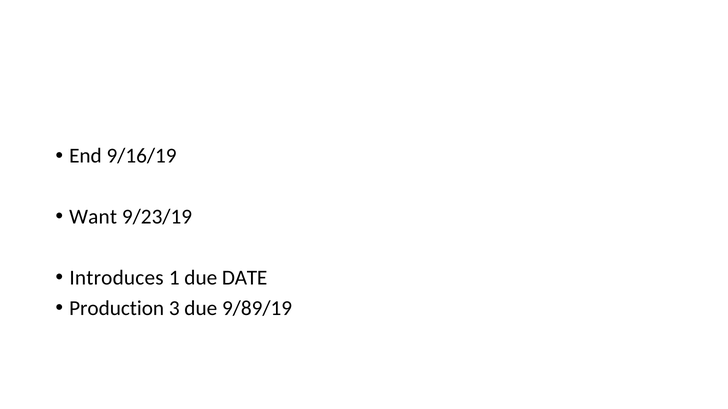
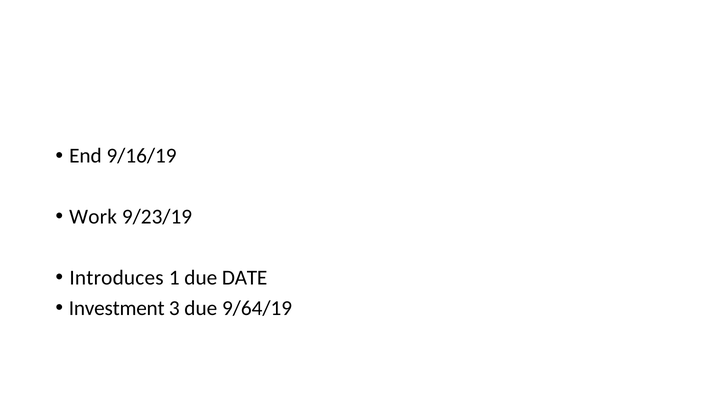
Want: Want -> Work
Production: Production -> Investment
9/89/19: 9/89/19 -> 9/64/19
